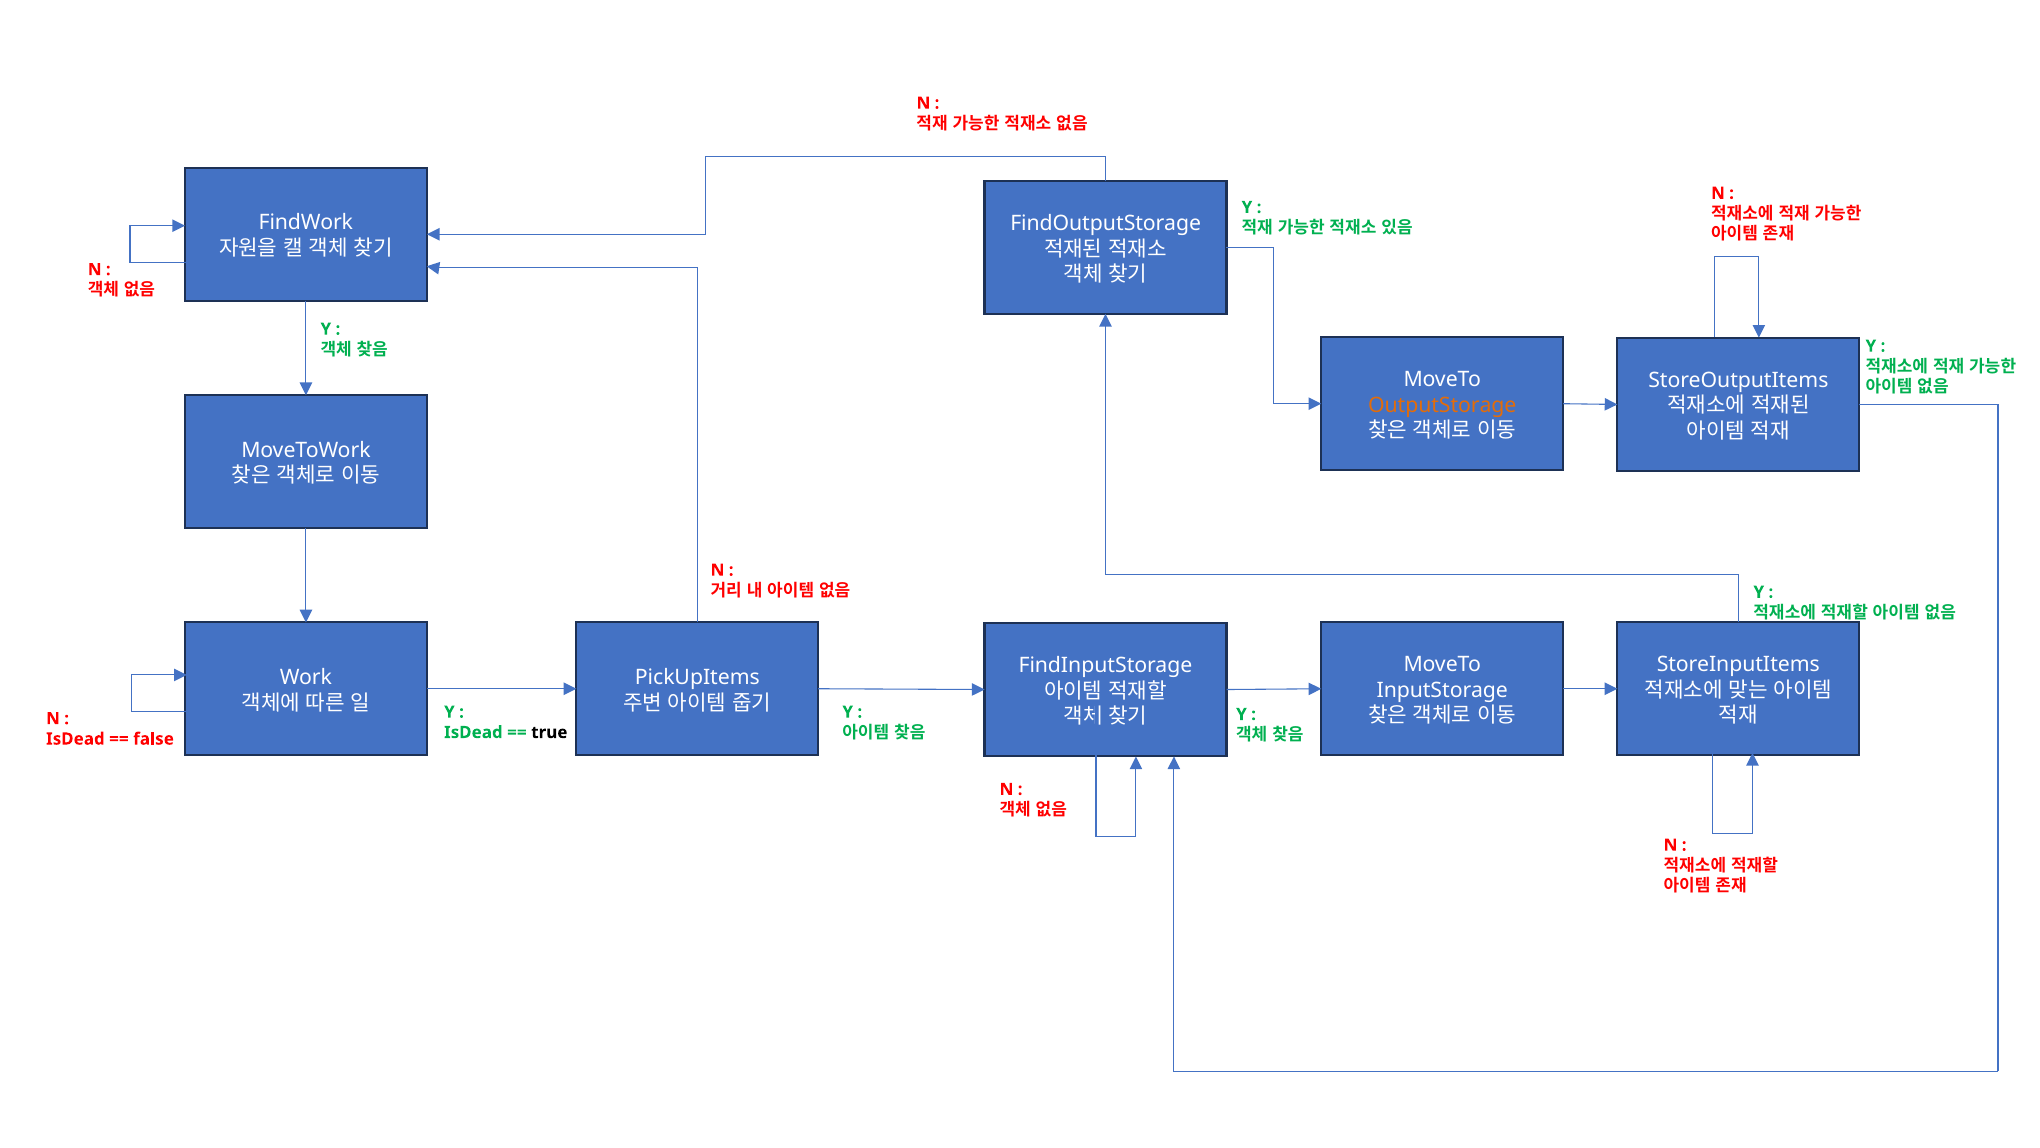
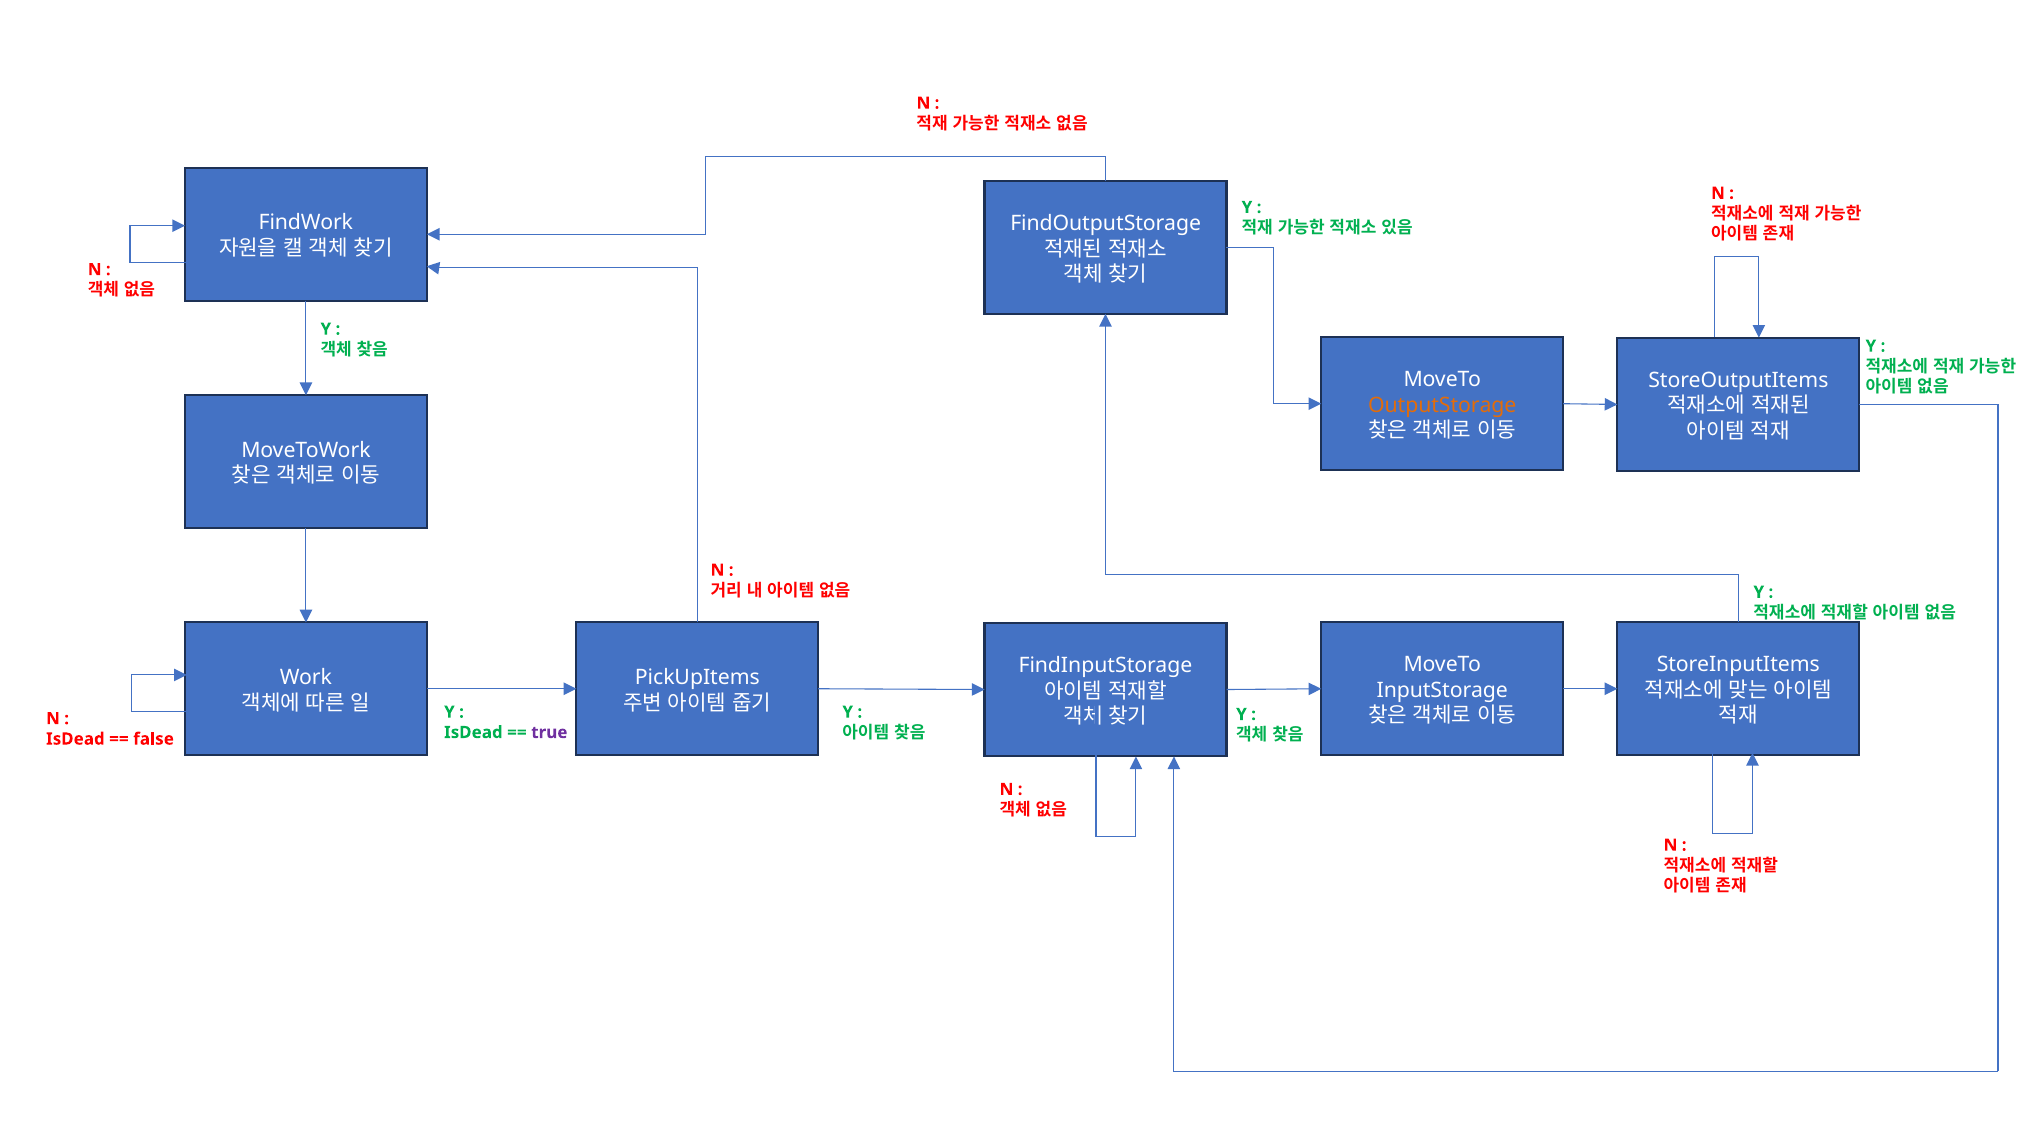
true colour: black -> purple
